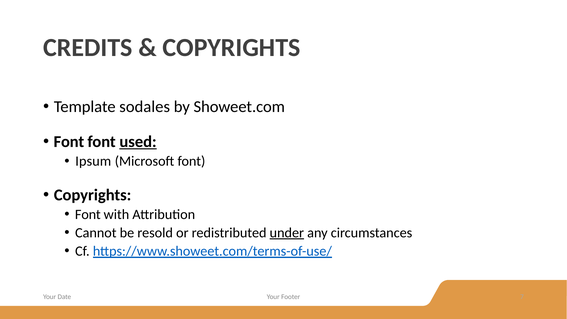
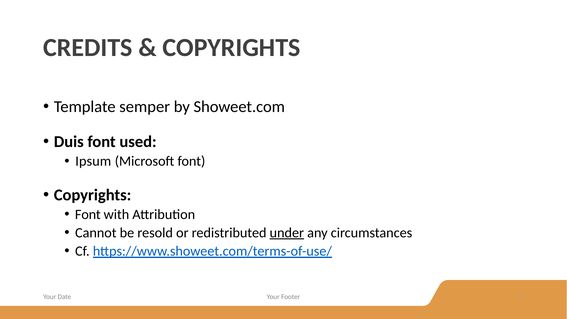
sodales: sodales -> semper
Font at (69, 142): Font -> Duis
used underline: present -> none
